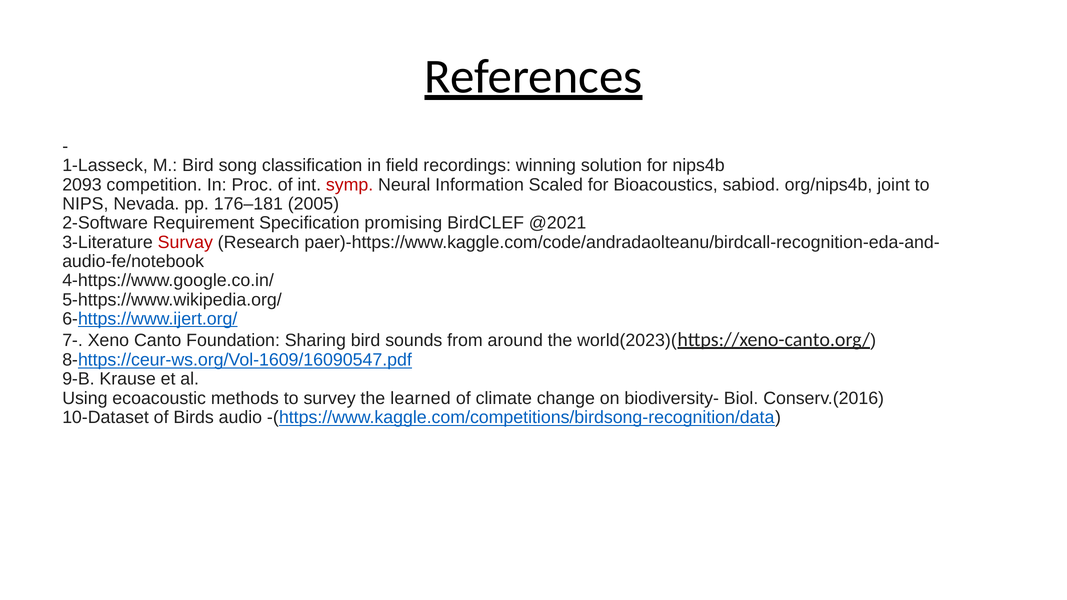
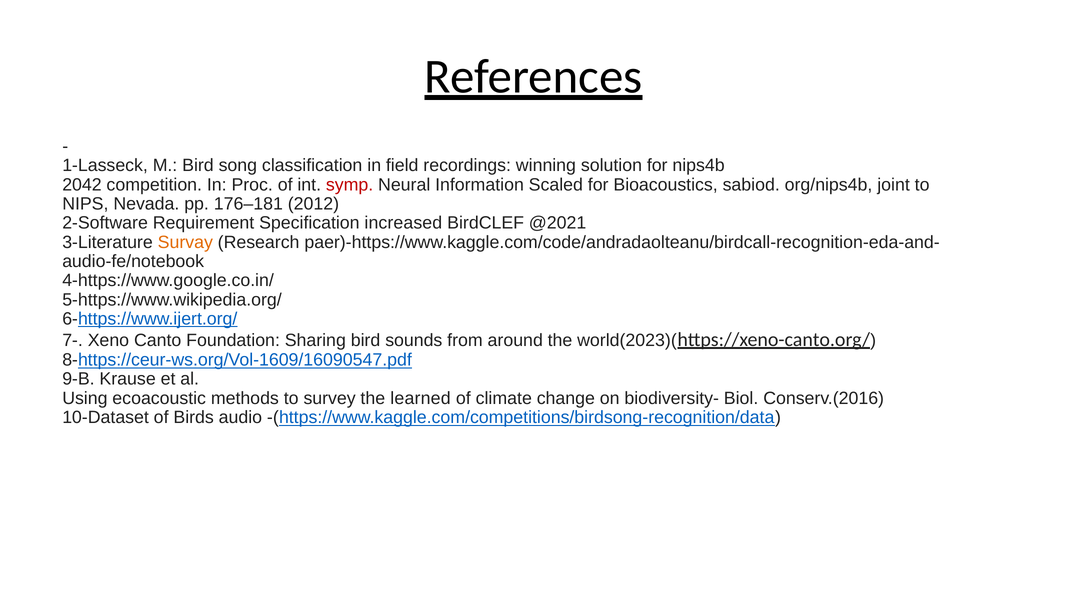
2093: 2093 -> 2042
2005: 2005 -> 2012
promising: promising -> increased
Survay colour: red -> orange
